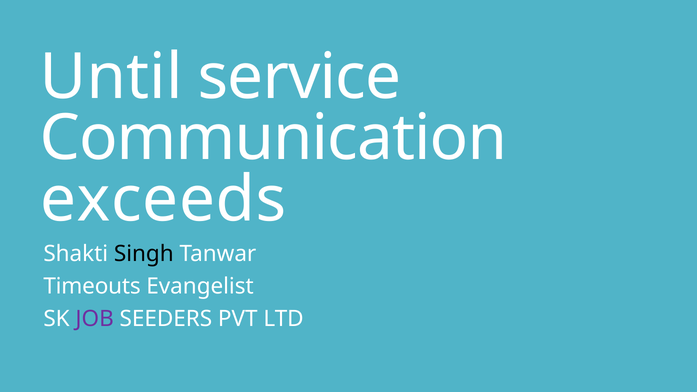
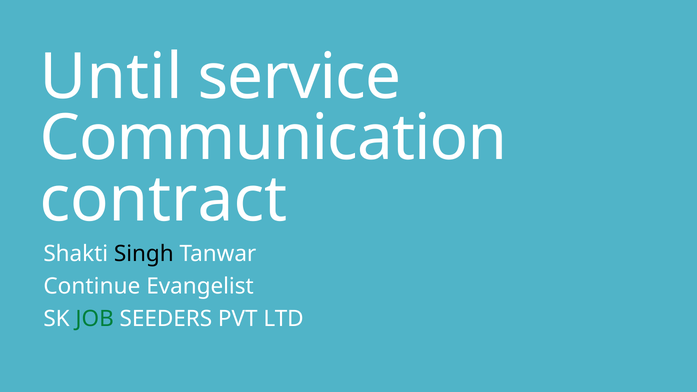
exceeds: exceeds -> contract
Timeouts: Timeouts -> Continue
JOB colour: purple -> green
